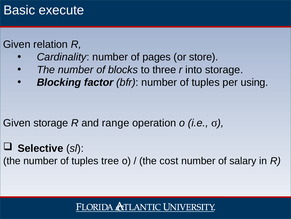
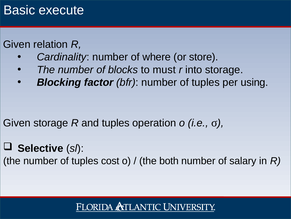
pages: pages -> where
three: three -> must
and range: range -> tuples
tree: tree -> cost
cost: cost -> both
